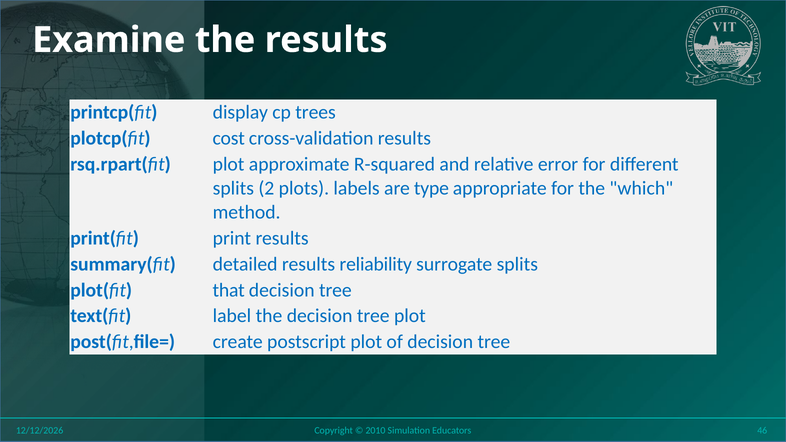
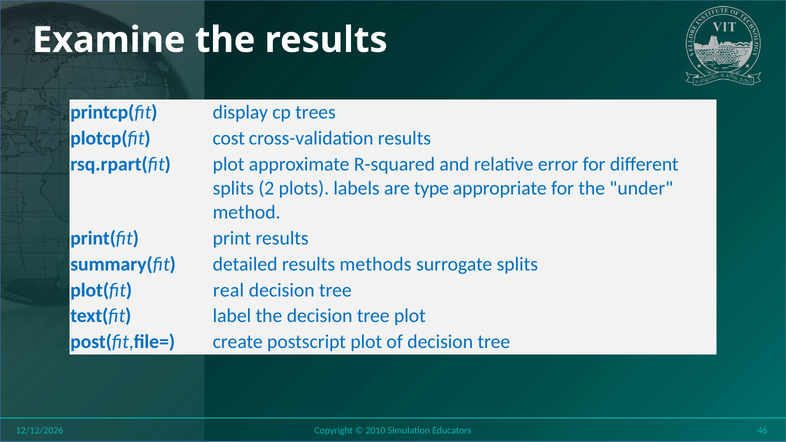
which: which -> under
reliability: reliability -> methods
that: that -> real
